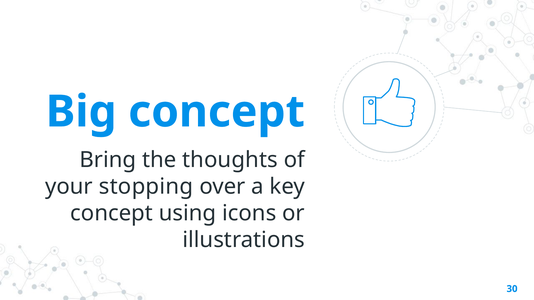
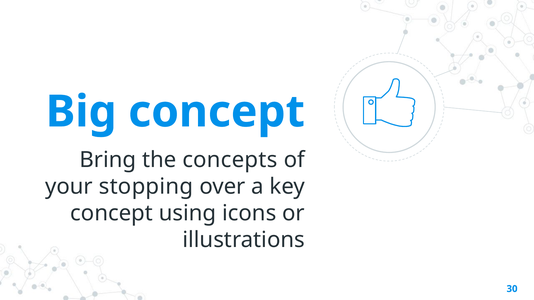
thoughts: thoughts -> concepts
